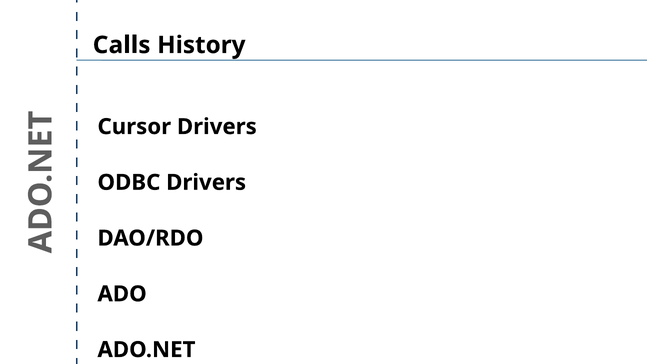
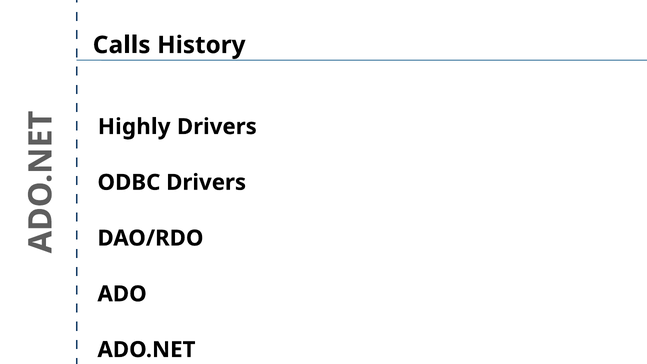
Cursor: Cursor -> Highly
